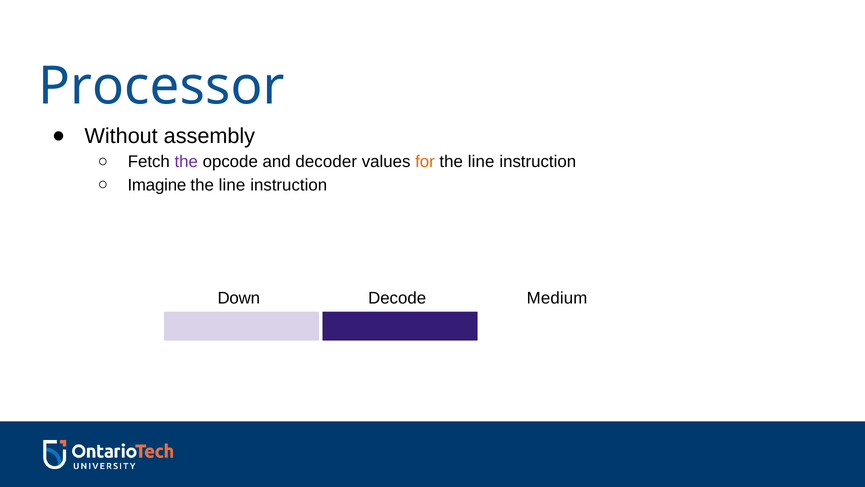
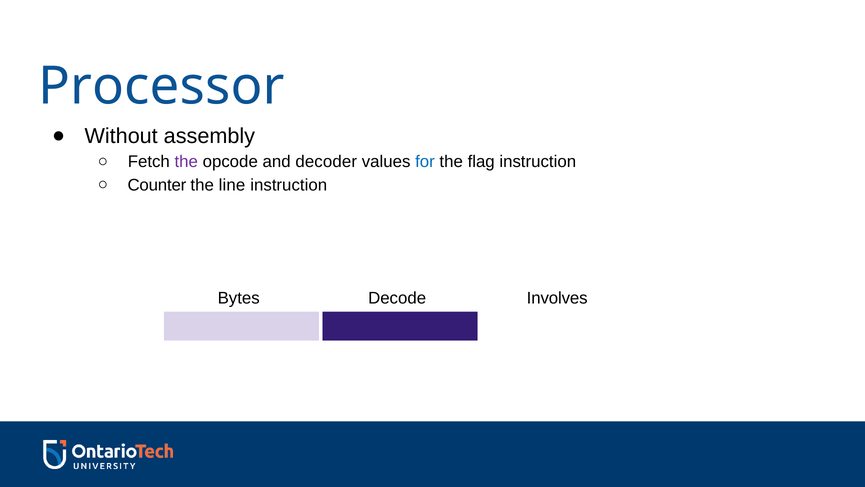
for colour: orange -> blue
line at (481, 162): line -> flag
Imagine: Imagine -> Counter
Down: Down -> Bytes
Medium: Medium -> Involves
